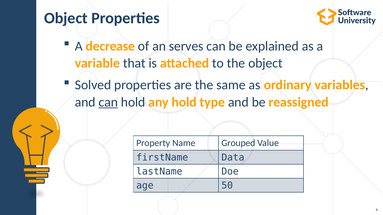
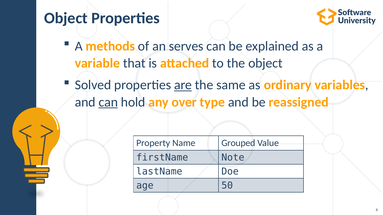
decrease: decrease -> methods
are underline: none -> present
any hold: hold -> over
Data: Data -> Note
